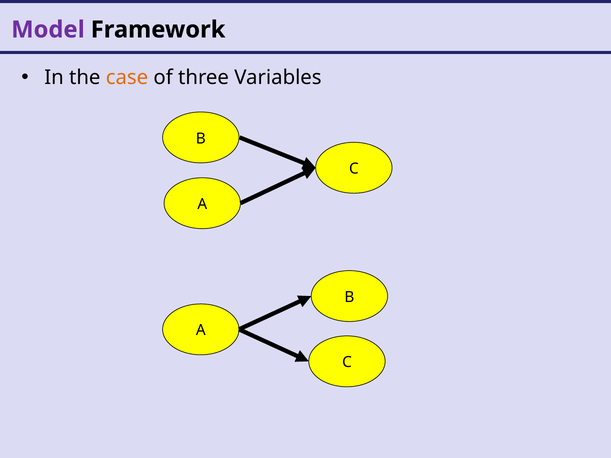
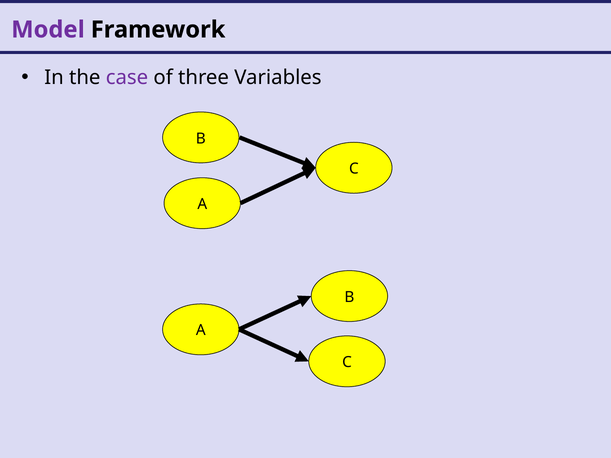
case colour: orange -> purple
